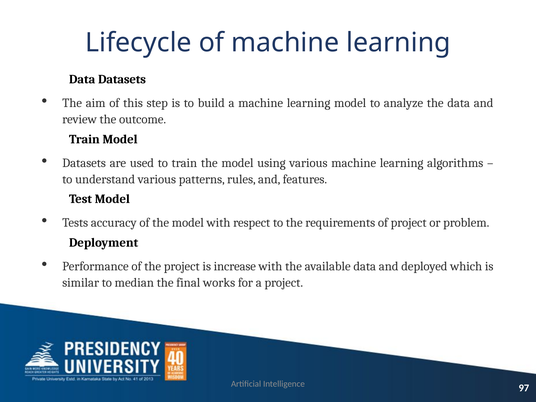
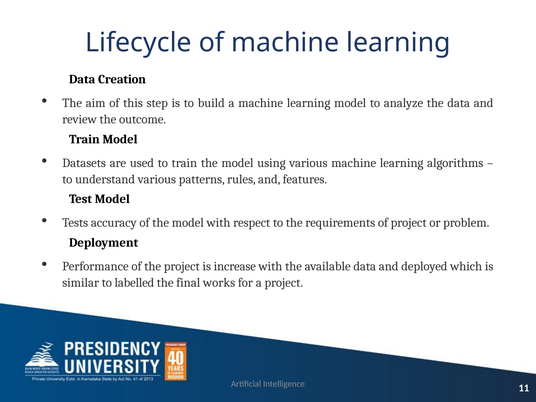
Data Datasets: Datasets -> Creation
median: median -> labelled
97: 97 -> 11
